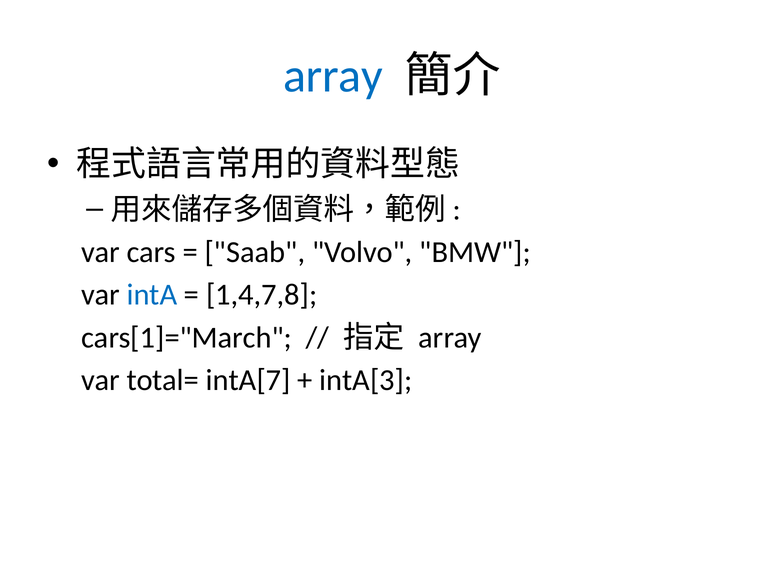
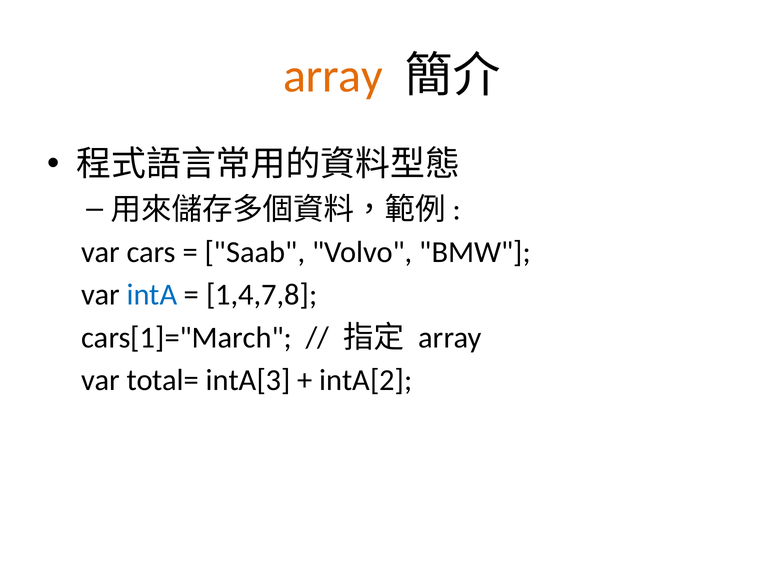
array at (333, 76) colour: blue -> orange
intA[7: intA[7 -> intA[3
intA[3: intA[3 -> intA[2
